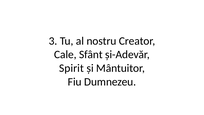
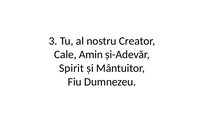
Sfânt: Sfânt -> Amin
